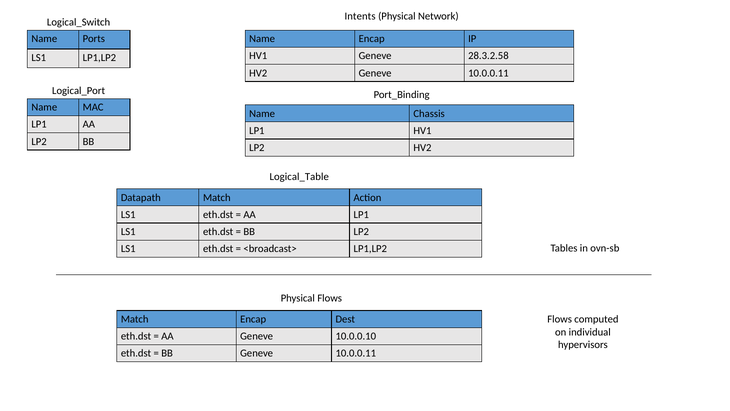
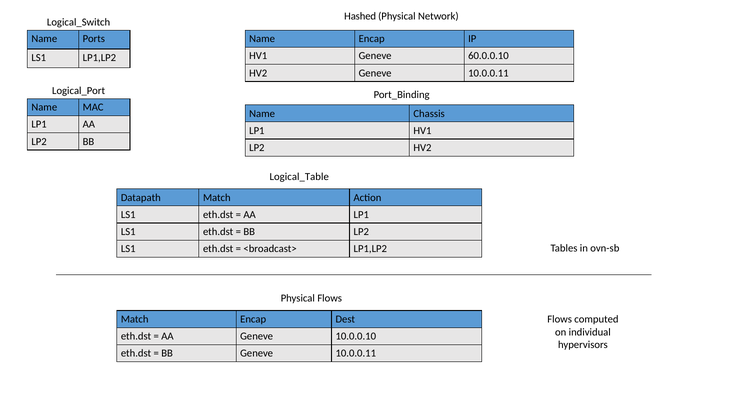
Intents: Intents -> Hashed
28.3.2.58: 28.3.2.58 -> 60.0.0.10
